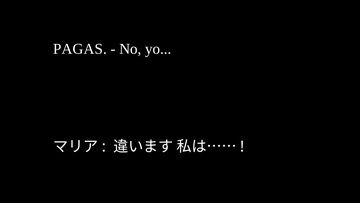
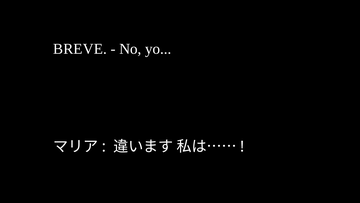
PAGAS: PAGAS -> BREVE
